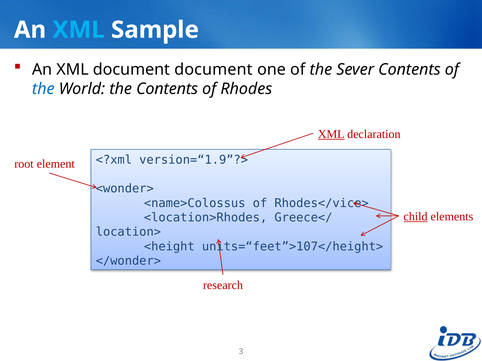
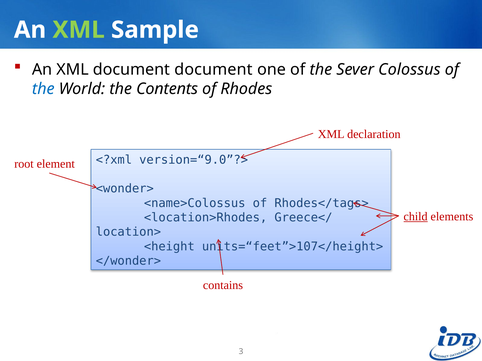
XML at (79, 30) colour: light blue -> light green
Sever Contents: Contents -> Colossus
XML at (331, 134) underline: present -> none
version=“1.9”?>: version=“1.9”?> -> version=“9.0”?>
Rhodes</vice>: Rhodes</vice> -> Rhodes</tags>
research: research -> contains
